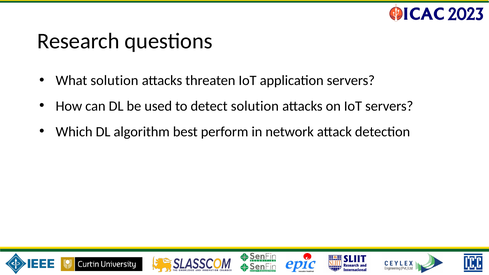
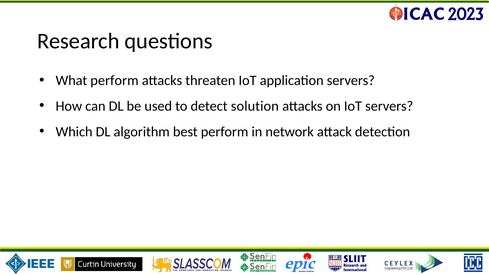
What solution: solution -> perform
